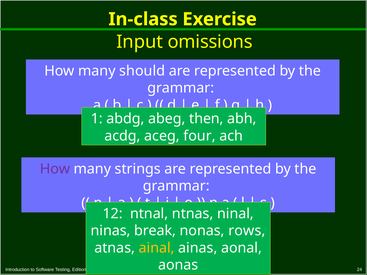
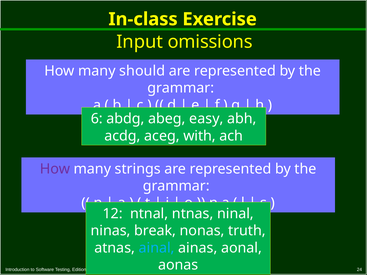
1: 1 -> 6
then: then -> easy
four: four -> with
rows: rows -> truth
ainal colour: yellow -> light blue
